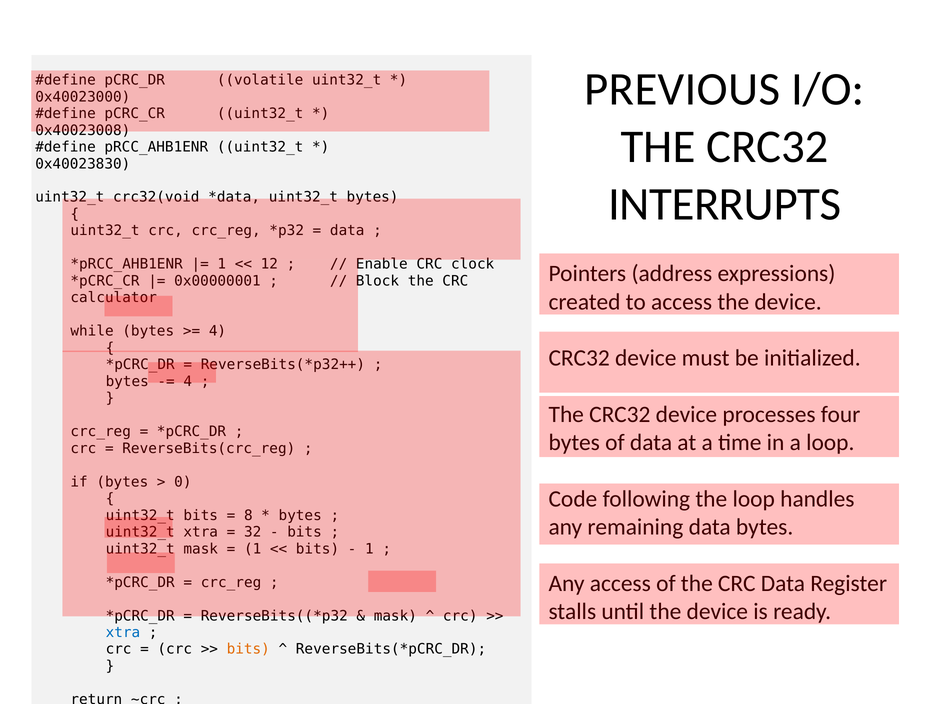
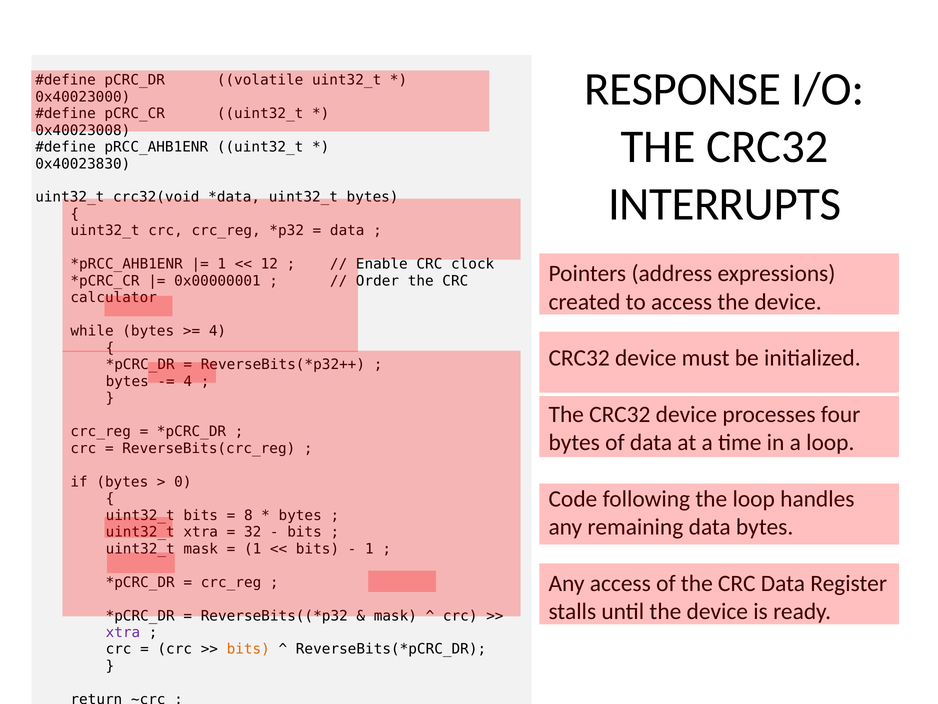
PREVIOUS: PREVIOUS -> RESPONSE
Block: Block -> Order
xtra at (123, 632) colour: blue -> purple
